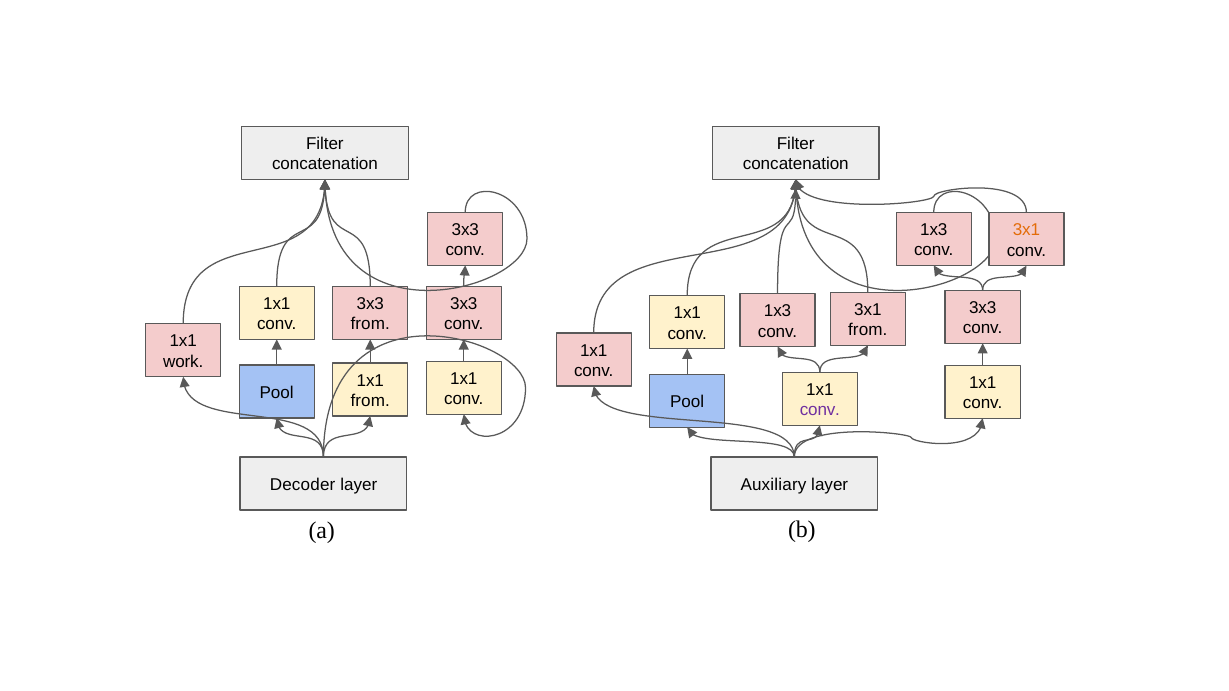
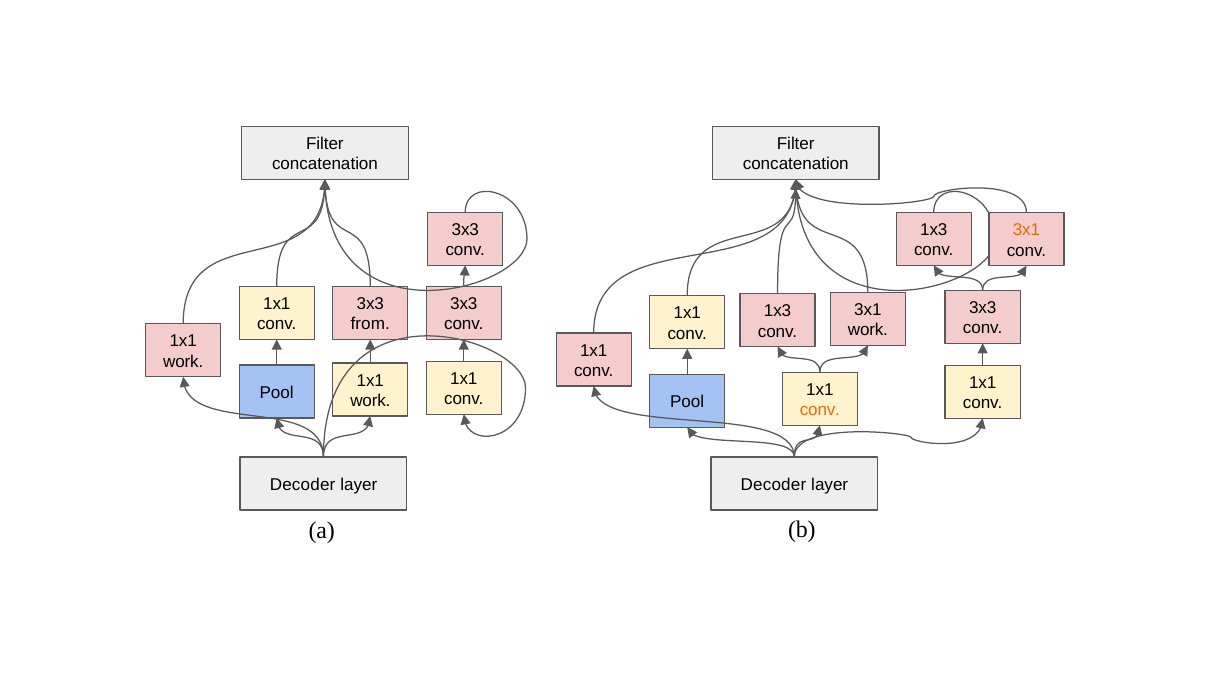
from at (868, 330): from -> work
from at (370, 401): from -> work
conv at (820, 410) colour: purple -> orange
Auxiliary at (773, 485): Auxiliary -> Decoder
